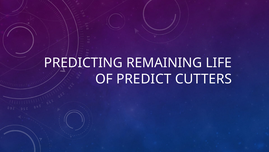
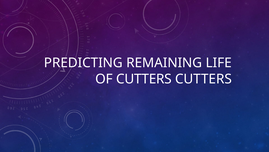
OF PREDICT: PREDICT -> CUTTERS
